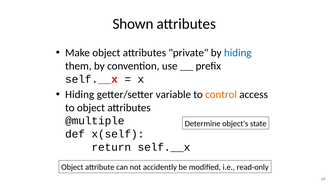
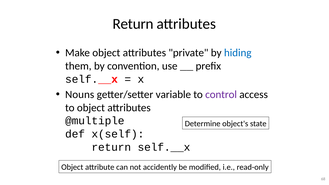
Shown at (133, 24): Shown -> Return
Hiding at (80, 95): Hiding -> Nouns
control colour: orange -> purple
